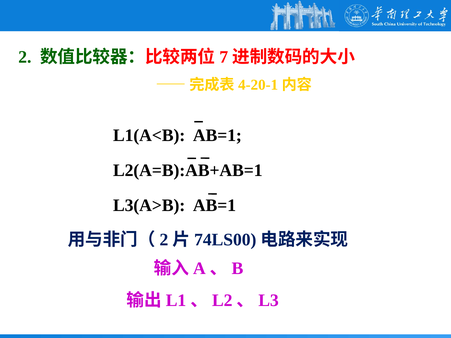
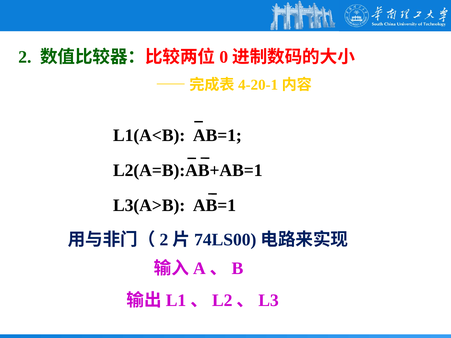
7: 7 -> 0
